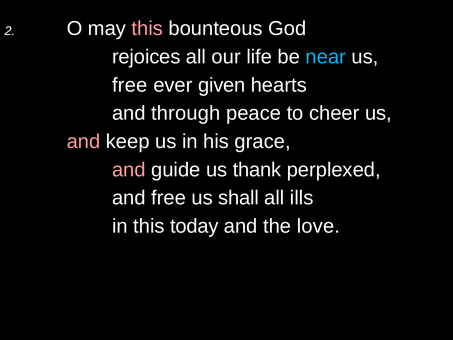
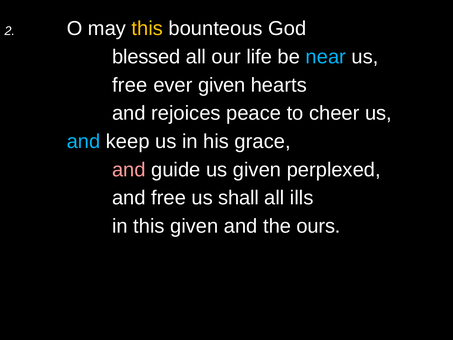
this at (147, 29) colour: pink -> yellow
rejoices: rejoices -> blessed
through: through -> rejoices
and at (84, 141) colour: pink -> light blue
us thank: thank -> given
this today: today -> given
love: love -> ours
